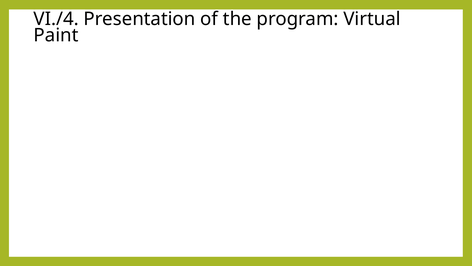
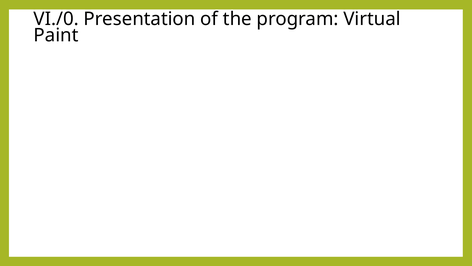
VI./4: VI./4 -> VI./0
